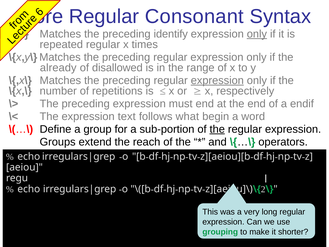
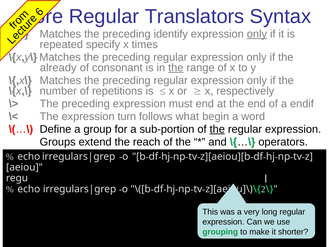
Consonant: Consonant -> Translators
regular at (103, 44): regular -> specify
disallowed: disallowed -> consonant
the at (176, 68) underline: none -> present
expression at (217, 80) underline: present -> none
text: text -> turn
